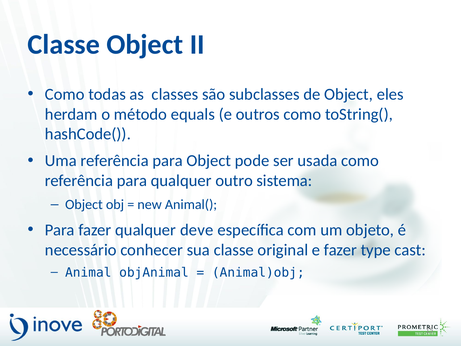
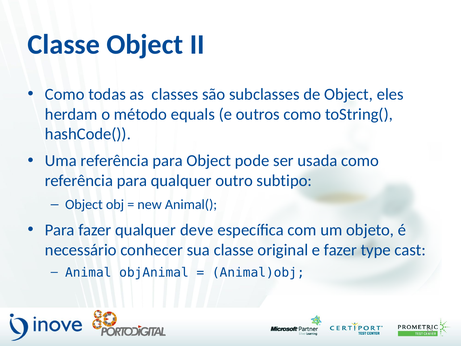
sistema: sistema -> subtipo
